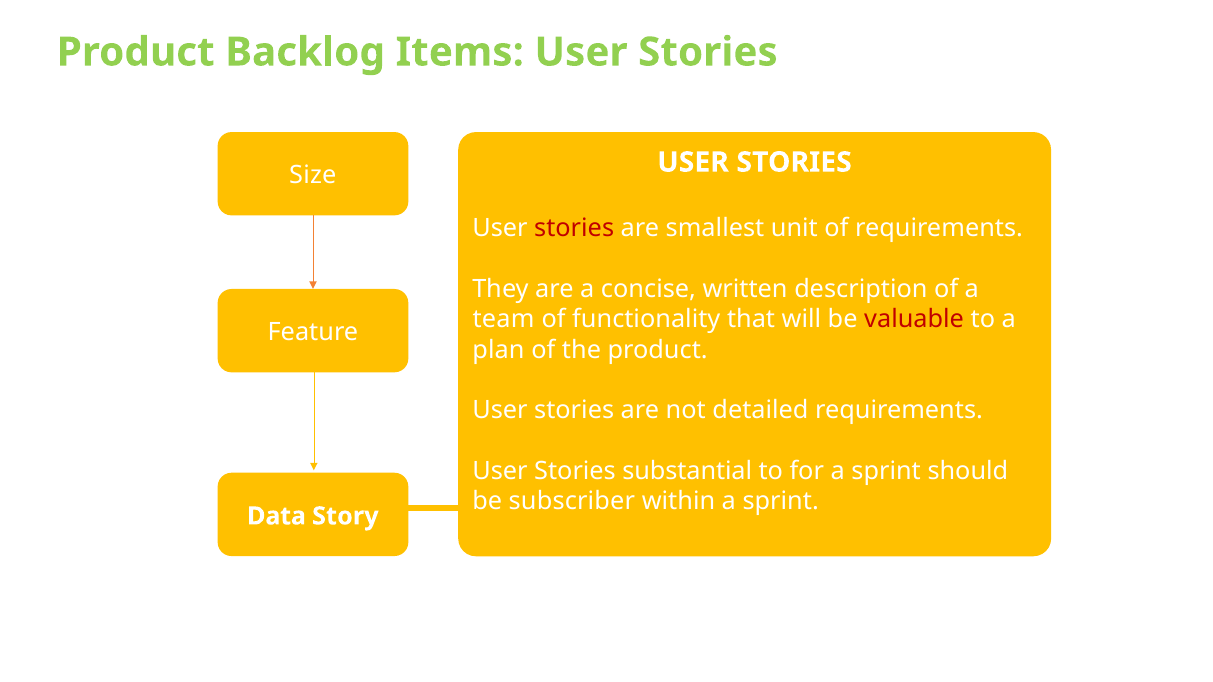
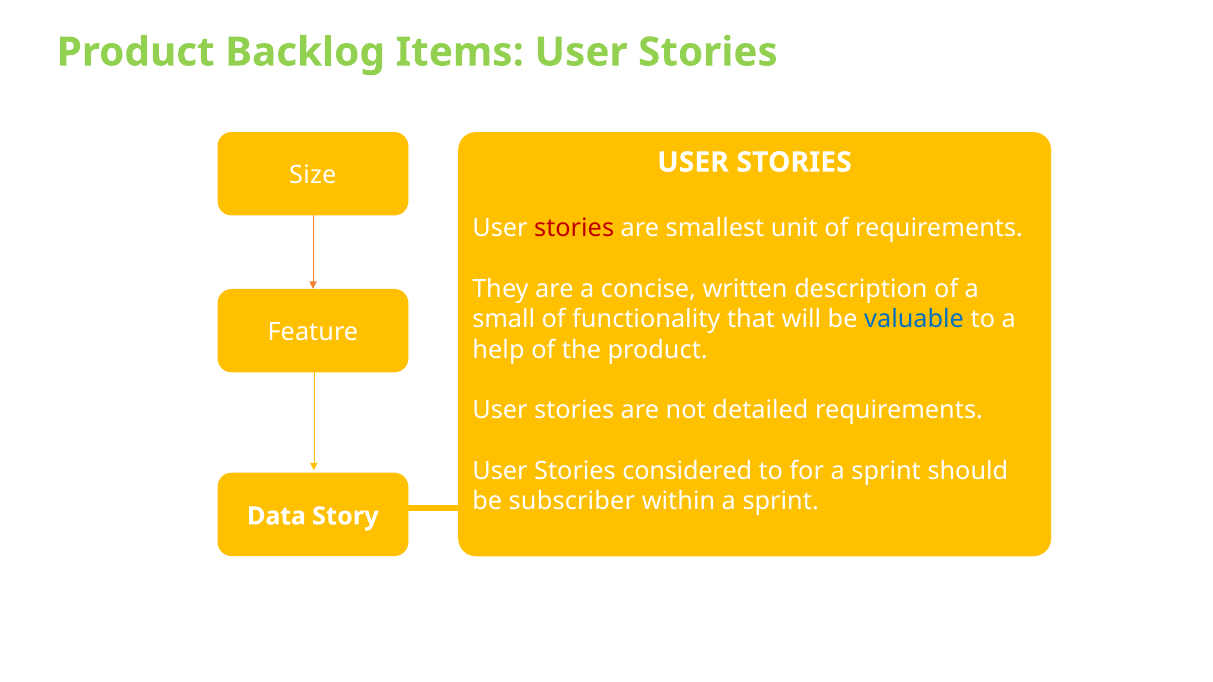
team: team -> small
valuable colour: red -> blue
plan: plan -> help
substantial: substantial -> considered
